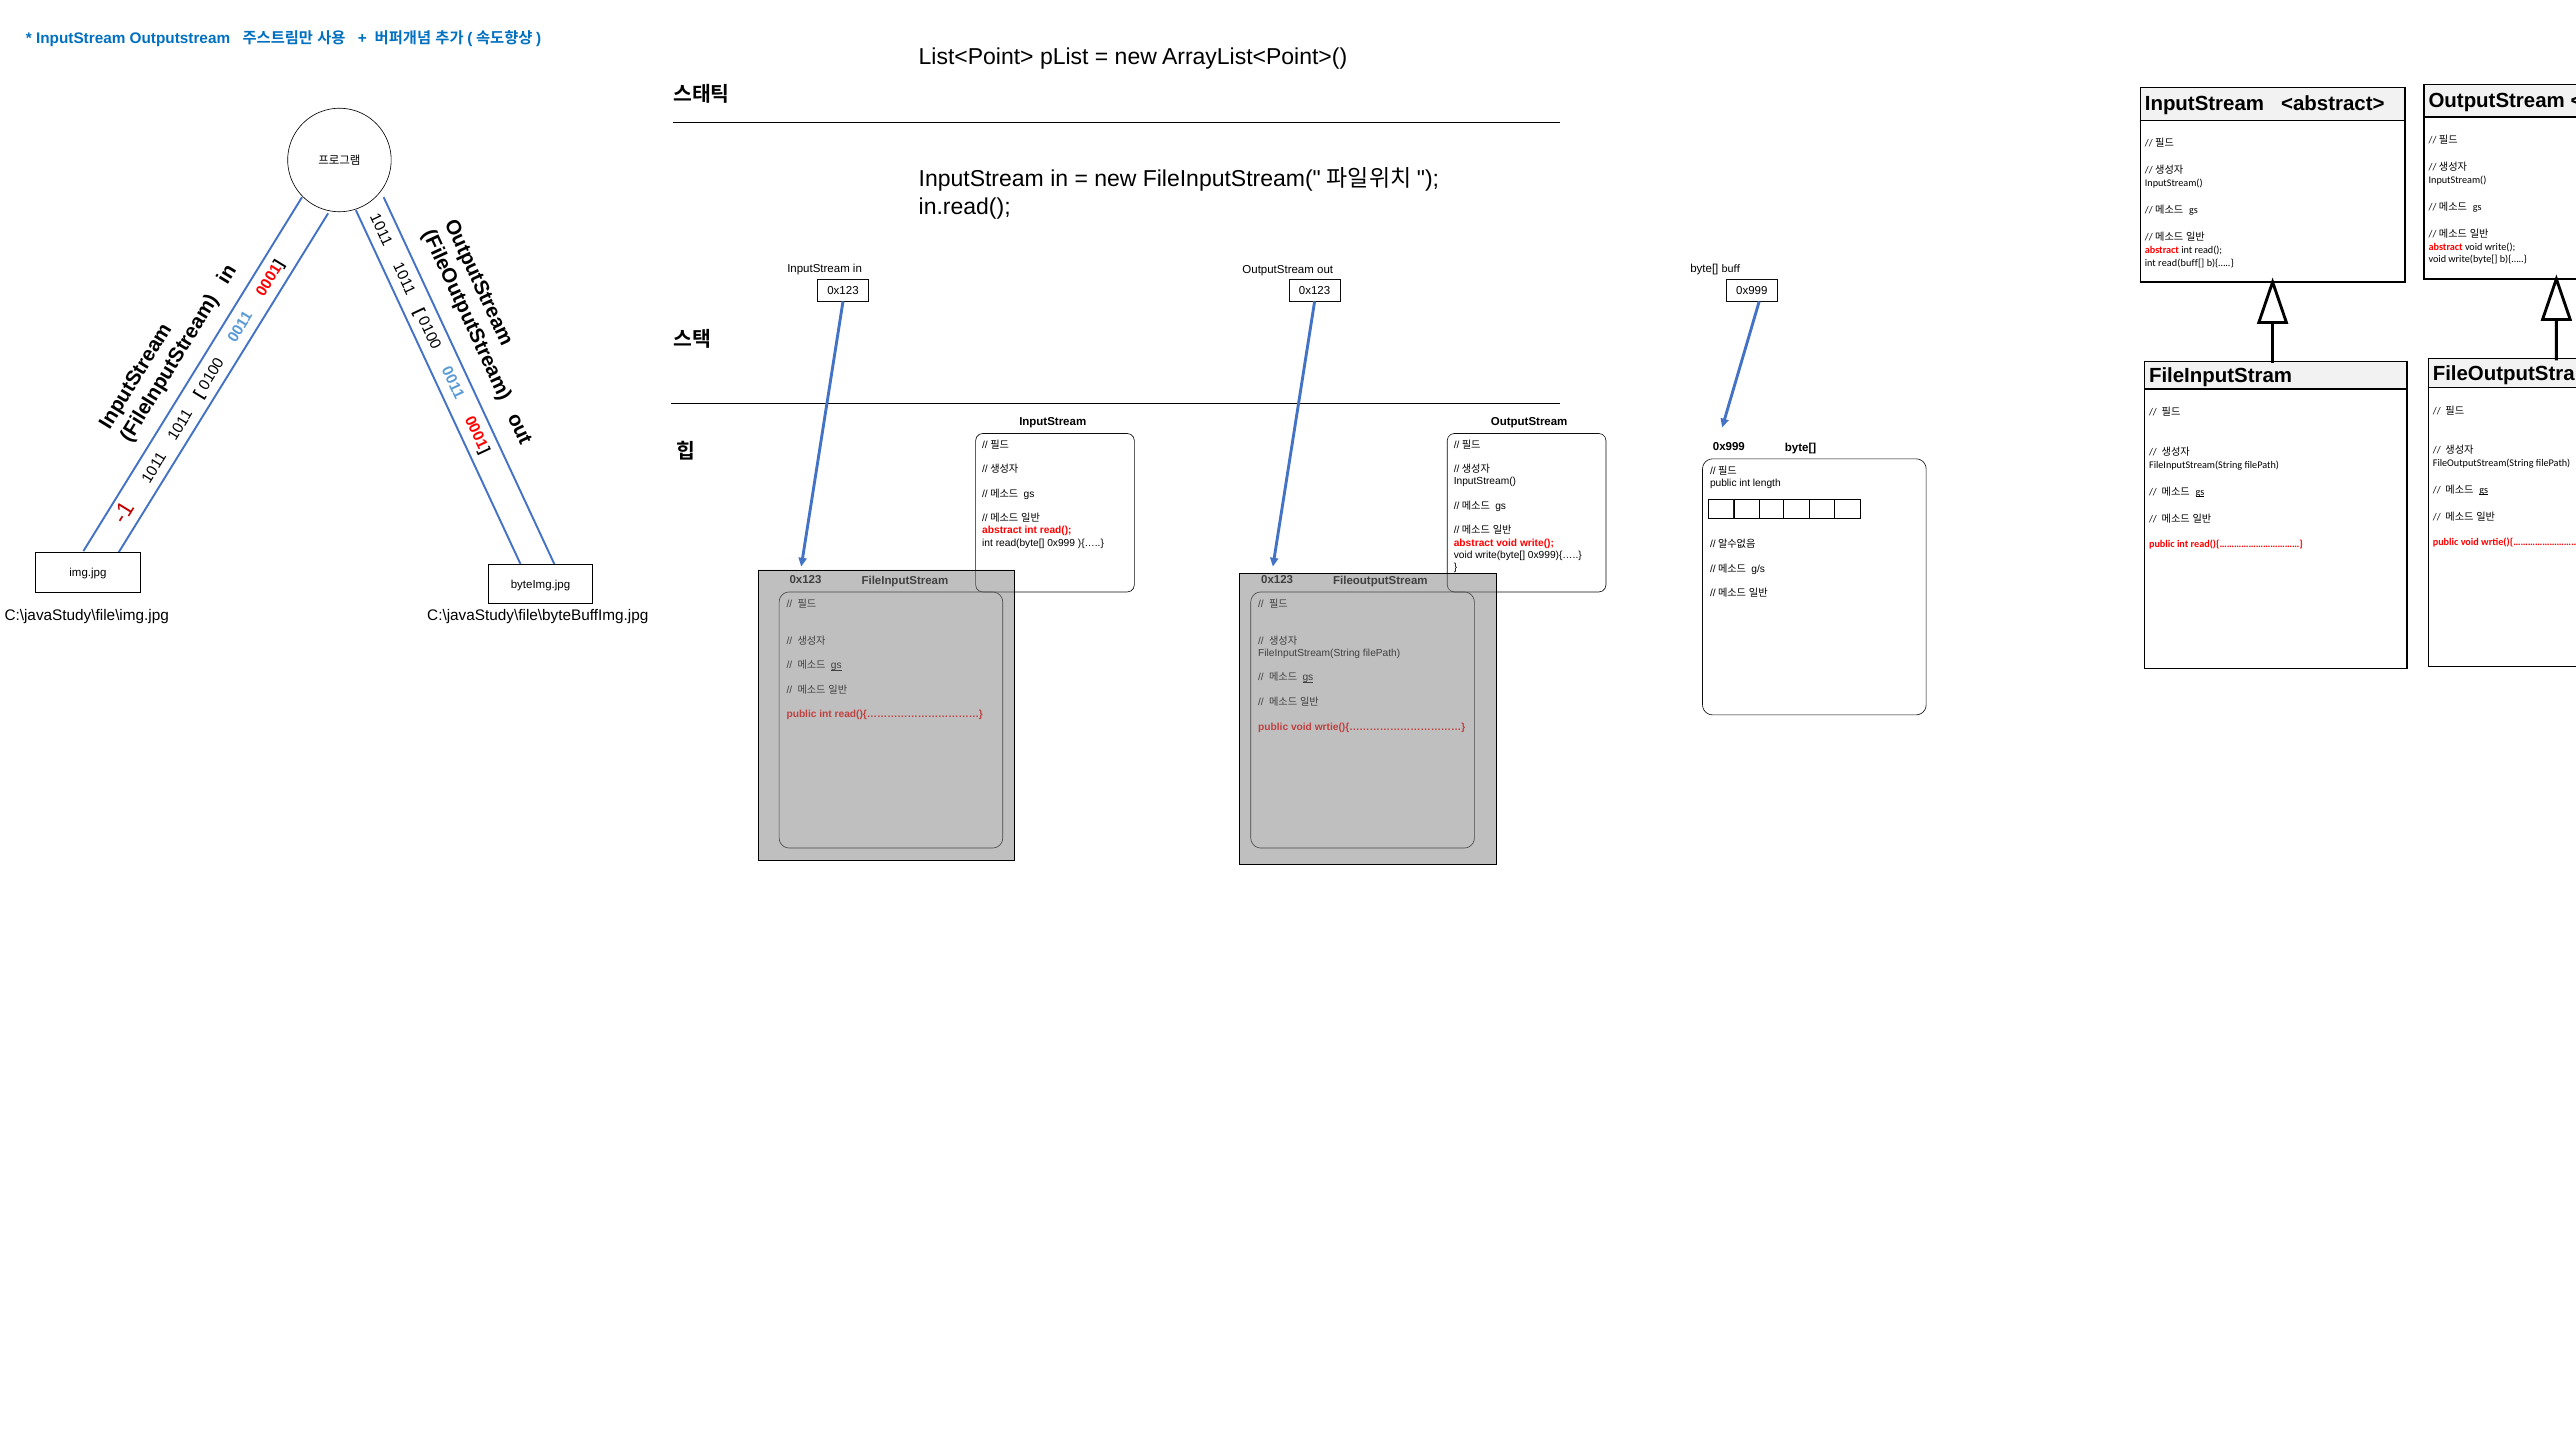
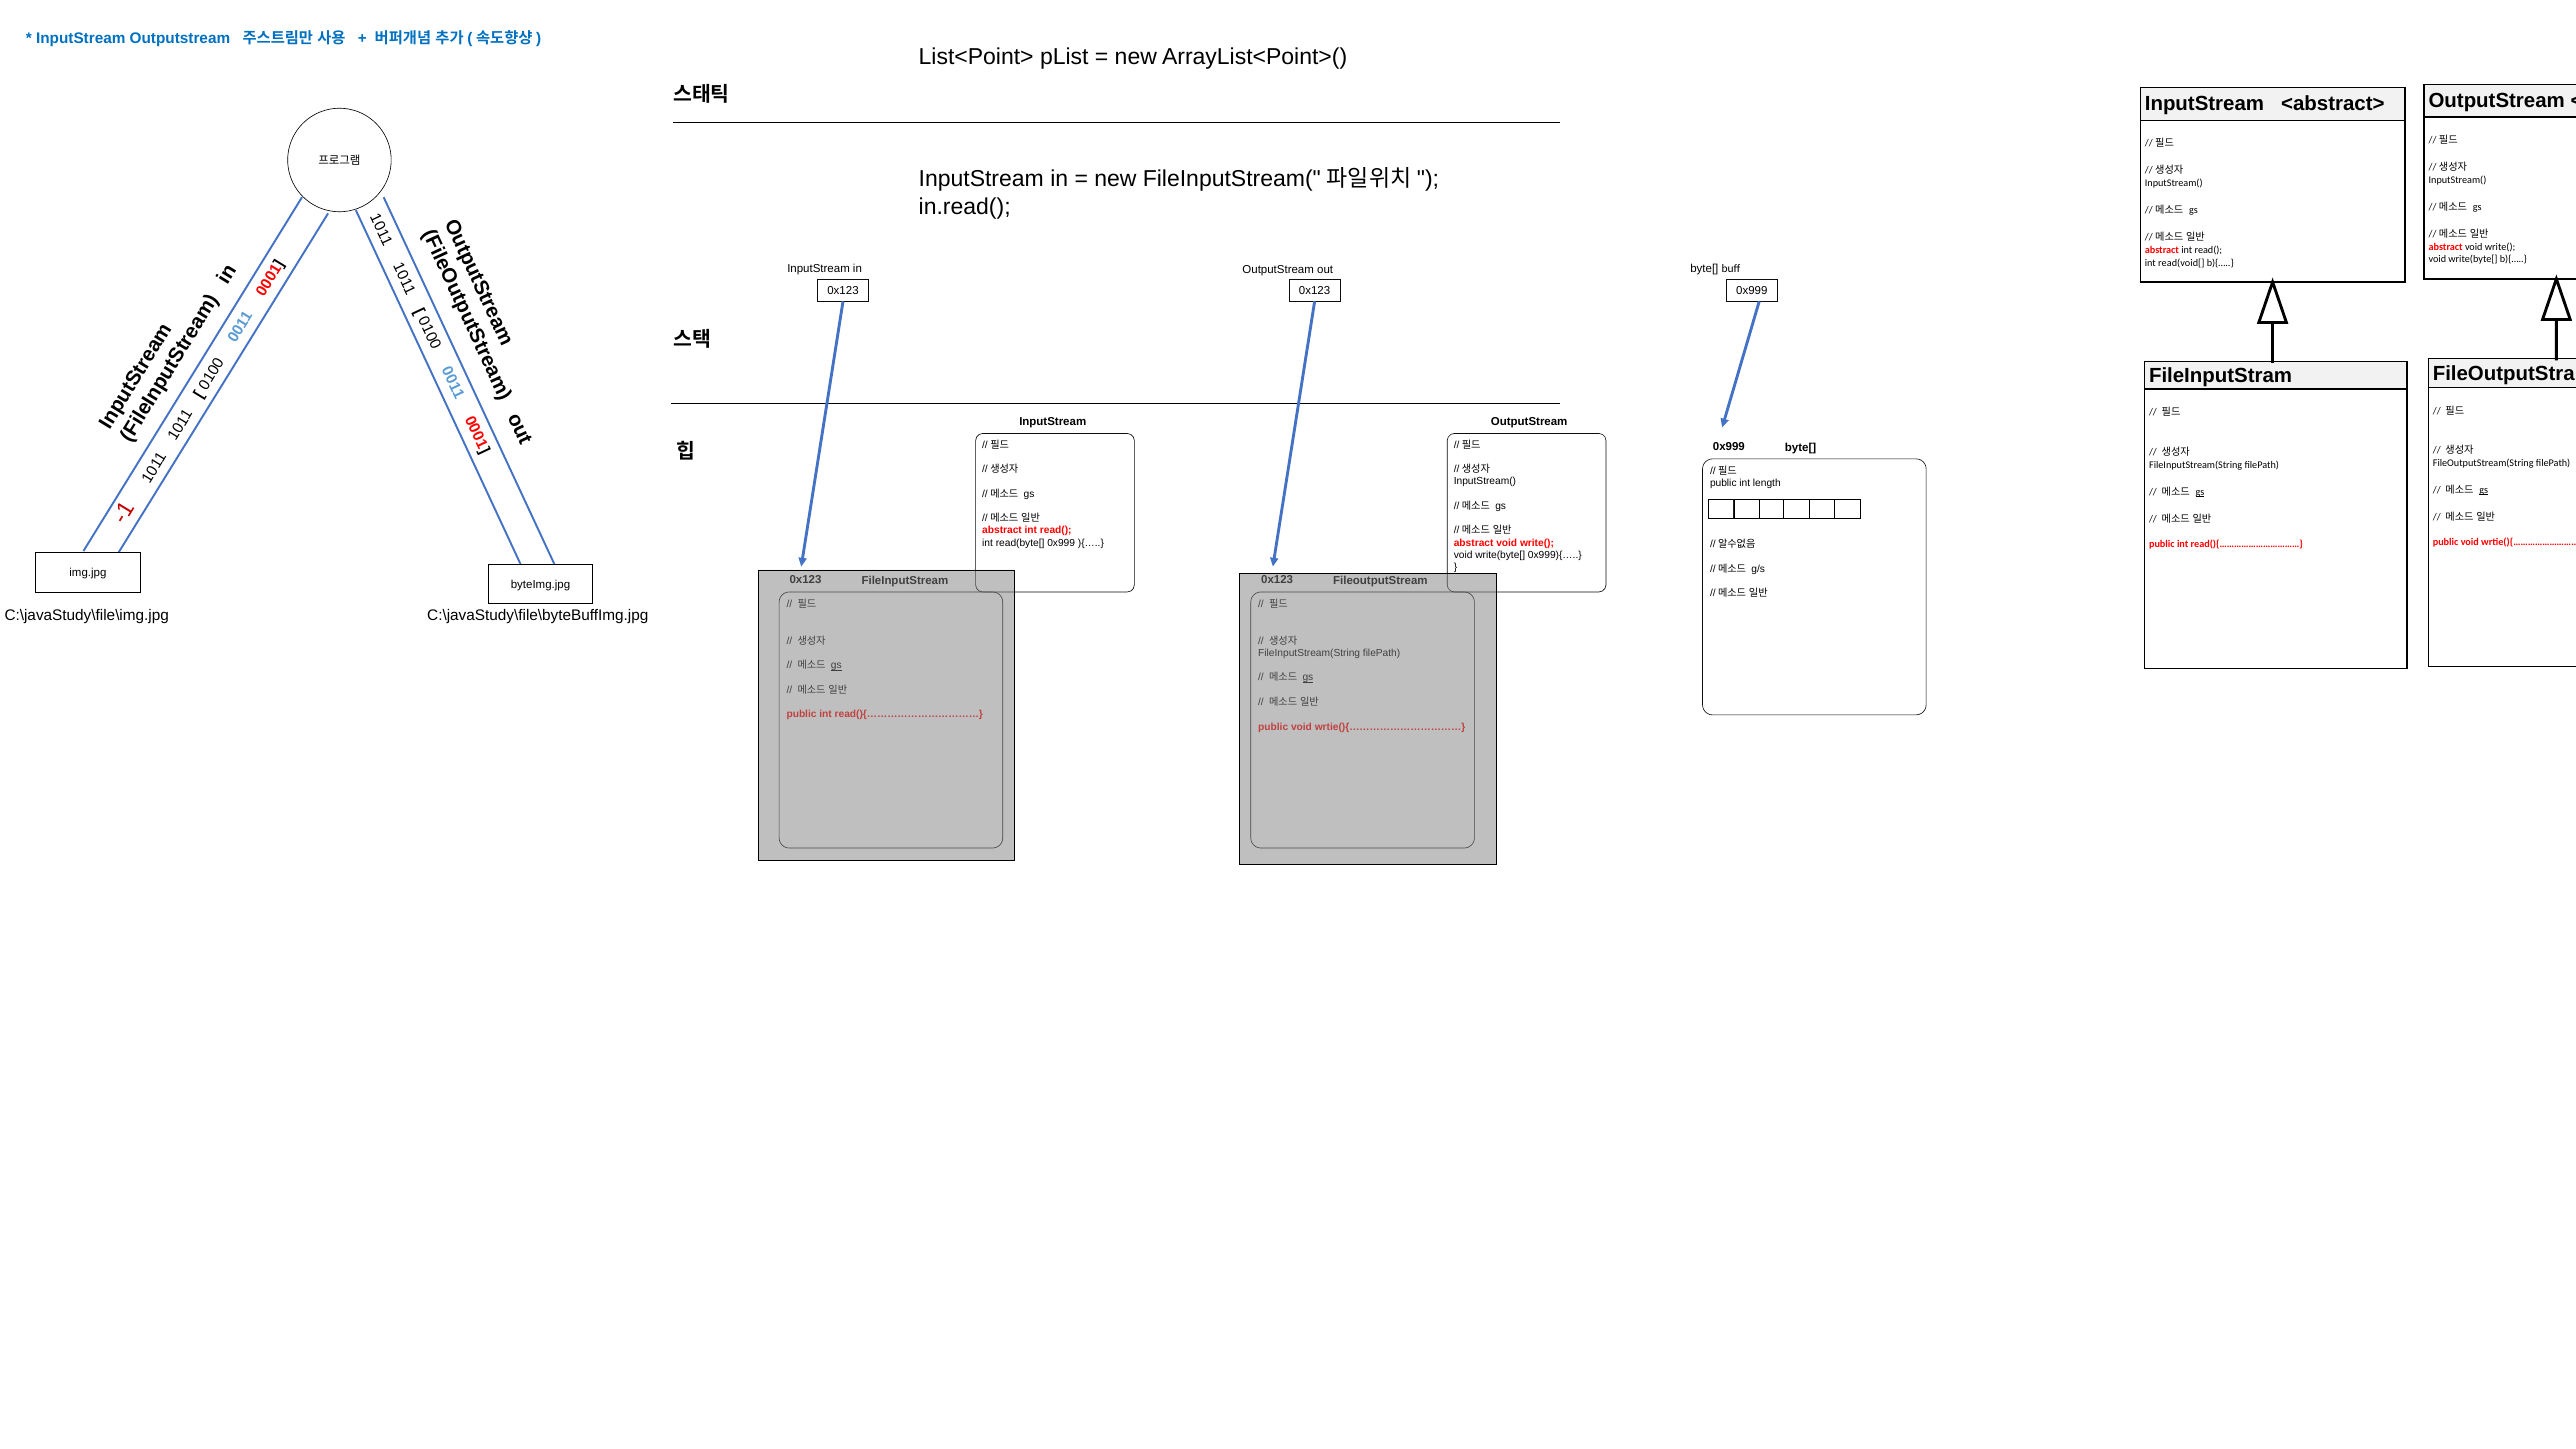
read(buff[: read(buff[ -> read(void[
